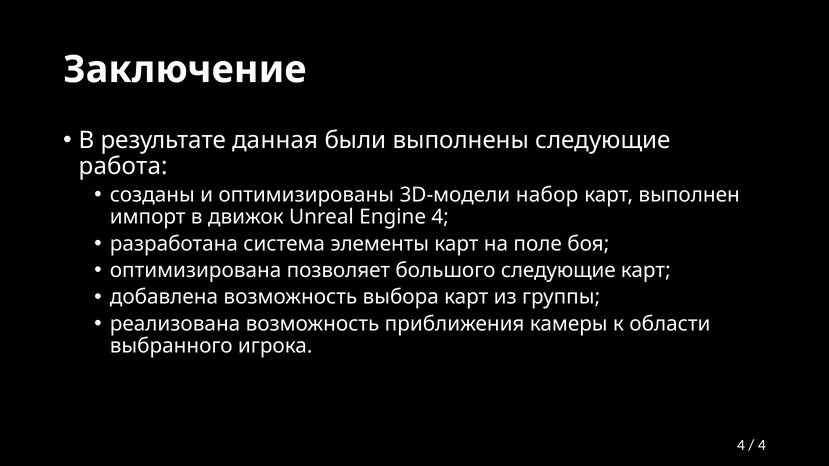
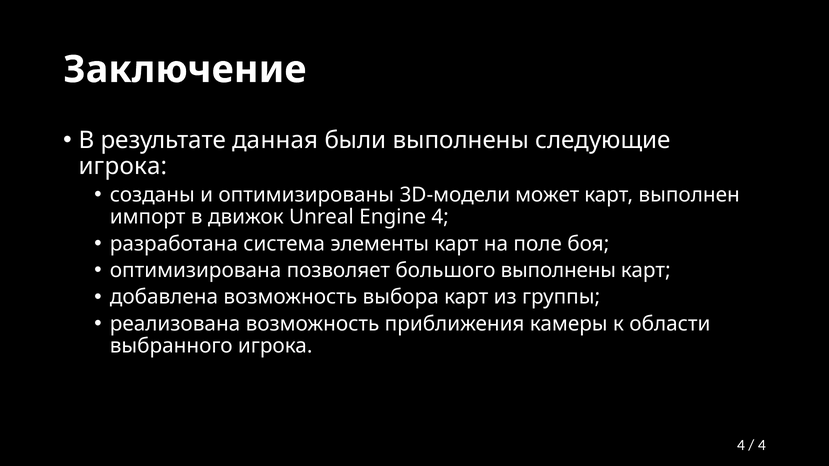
работа at (123, 166): работа -> игрока
набор: набор -> может
большого следующие: следующие -> выполнены
